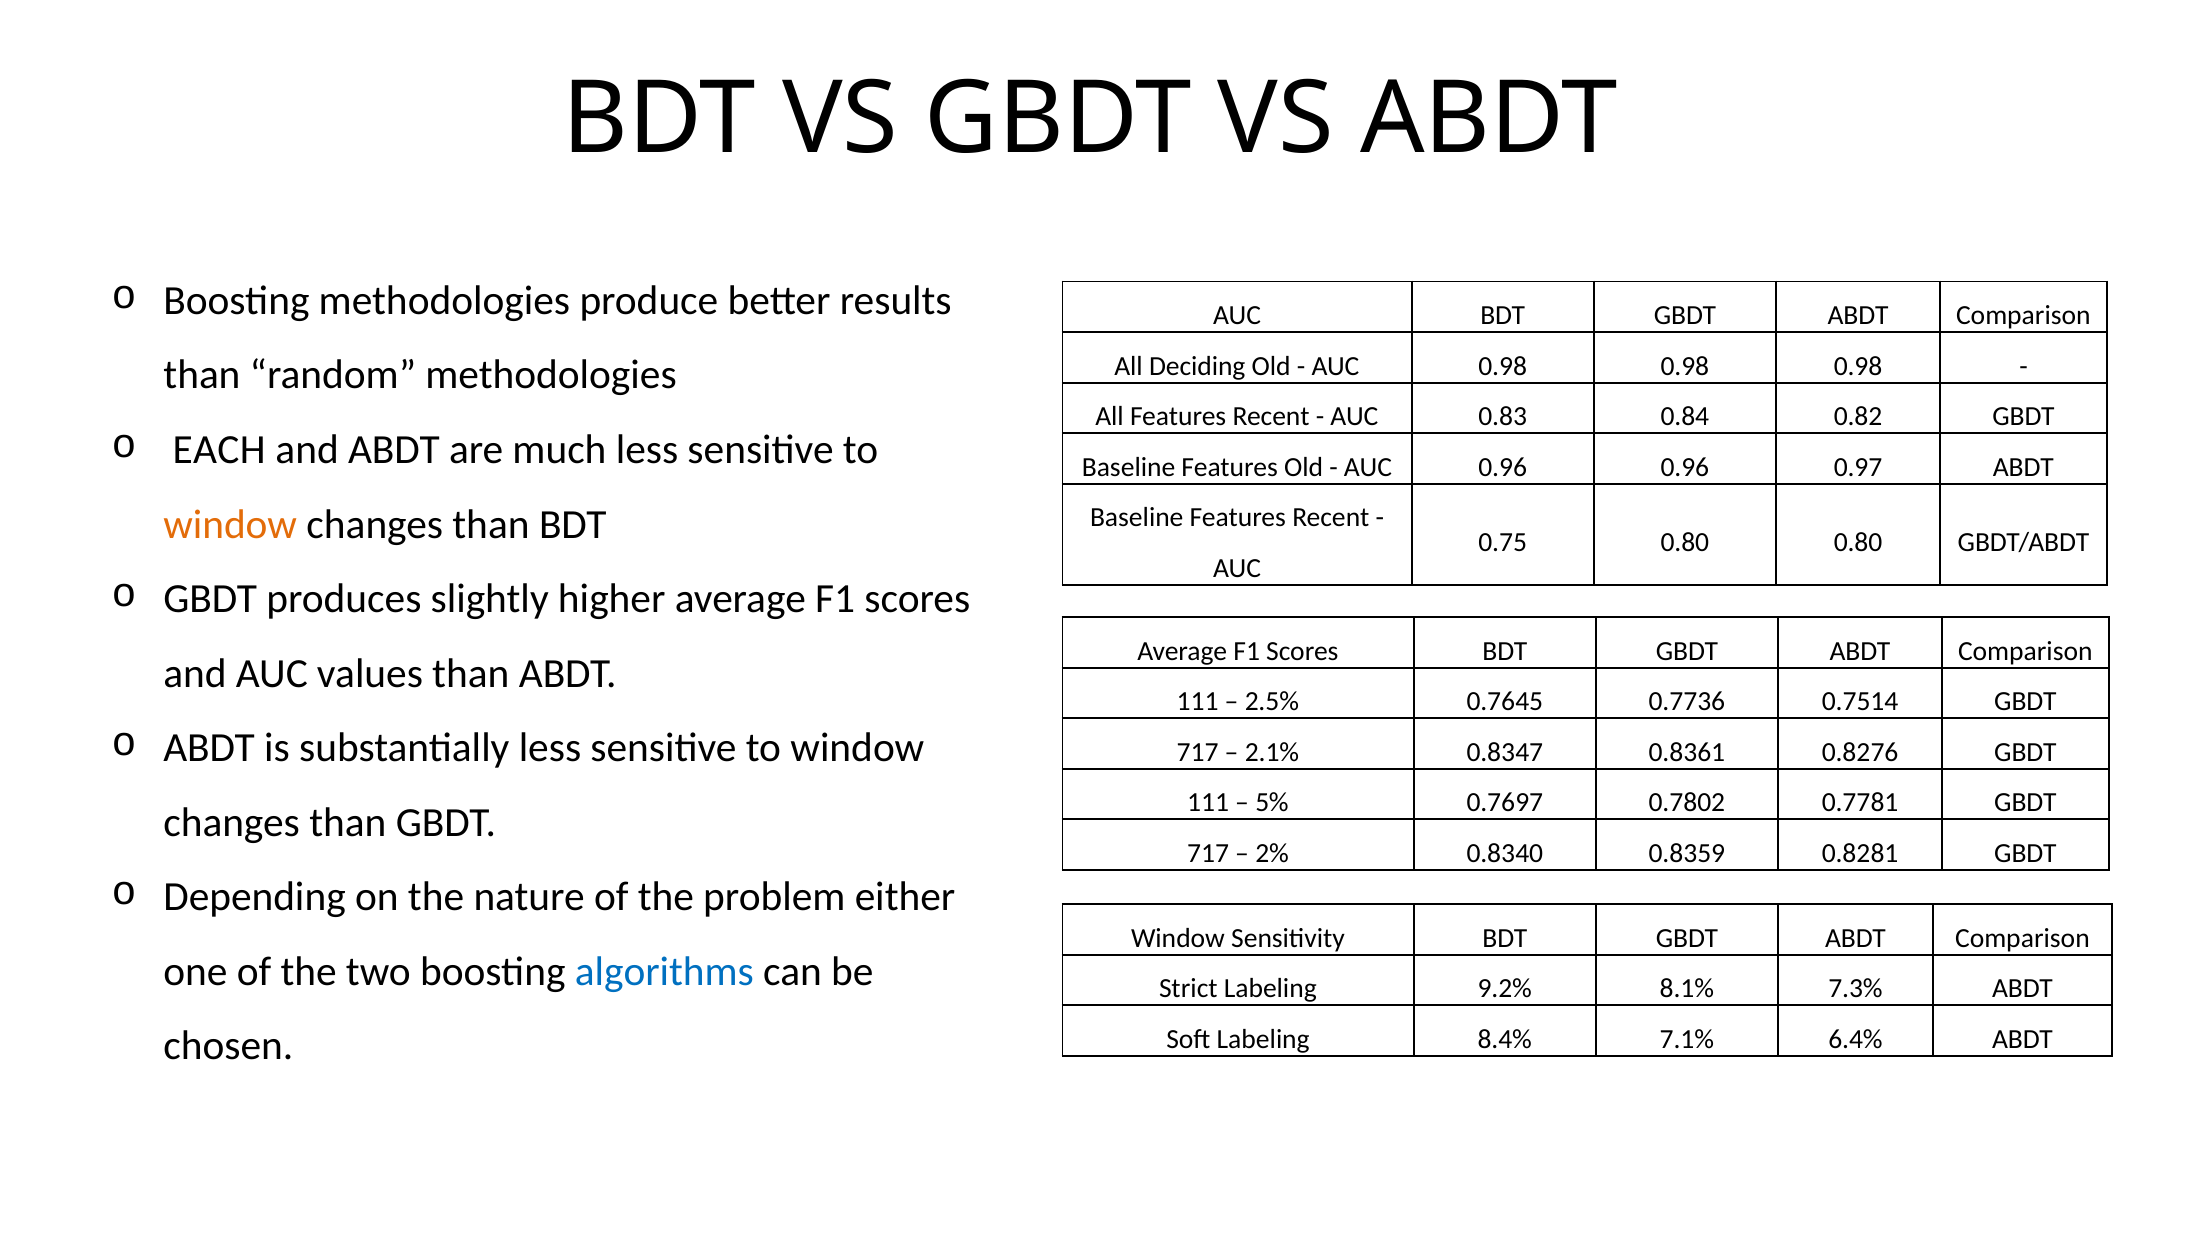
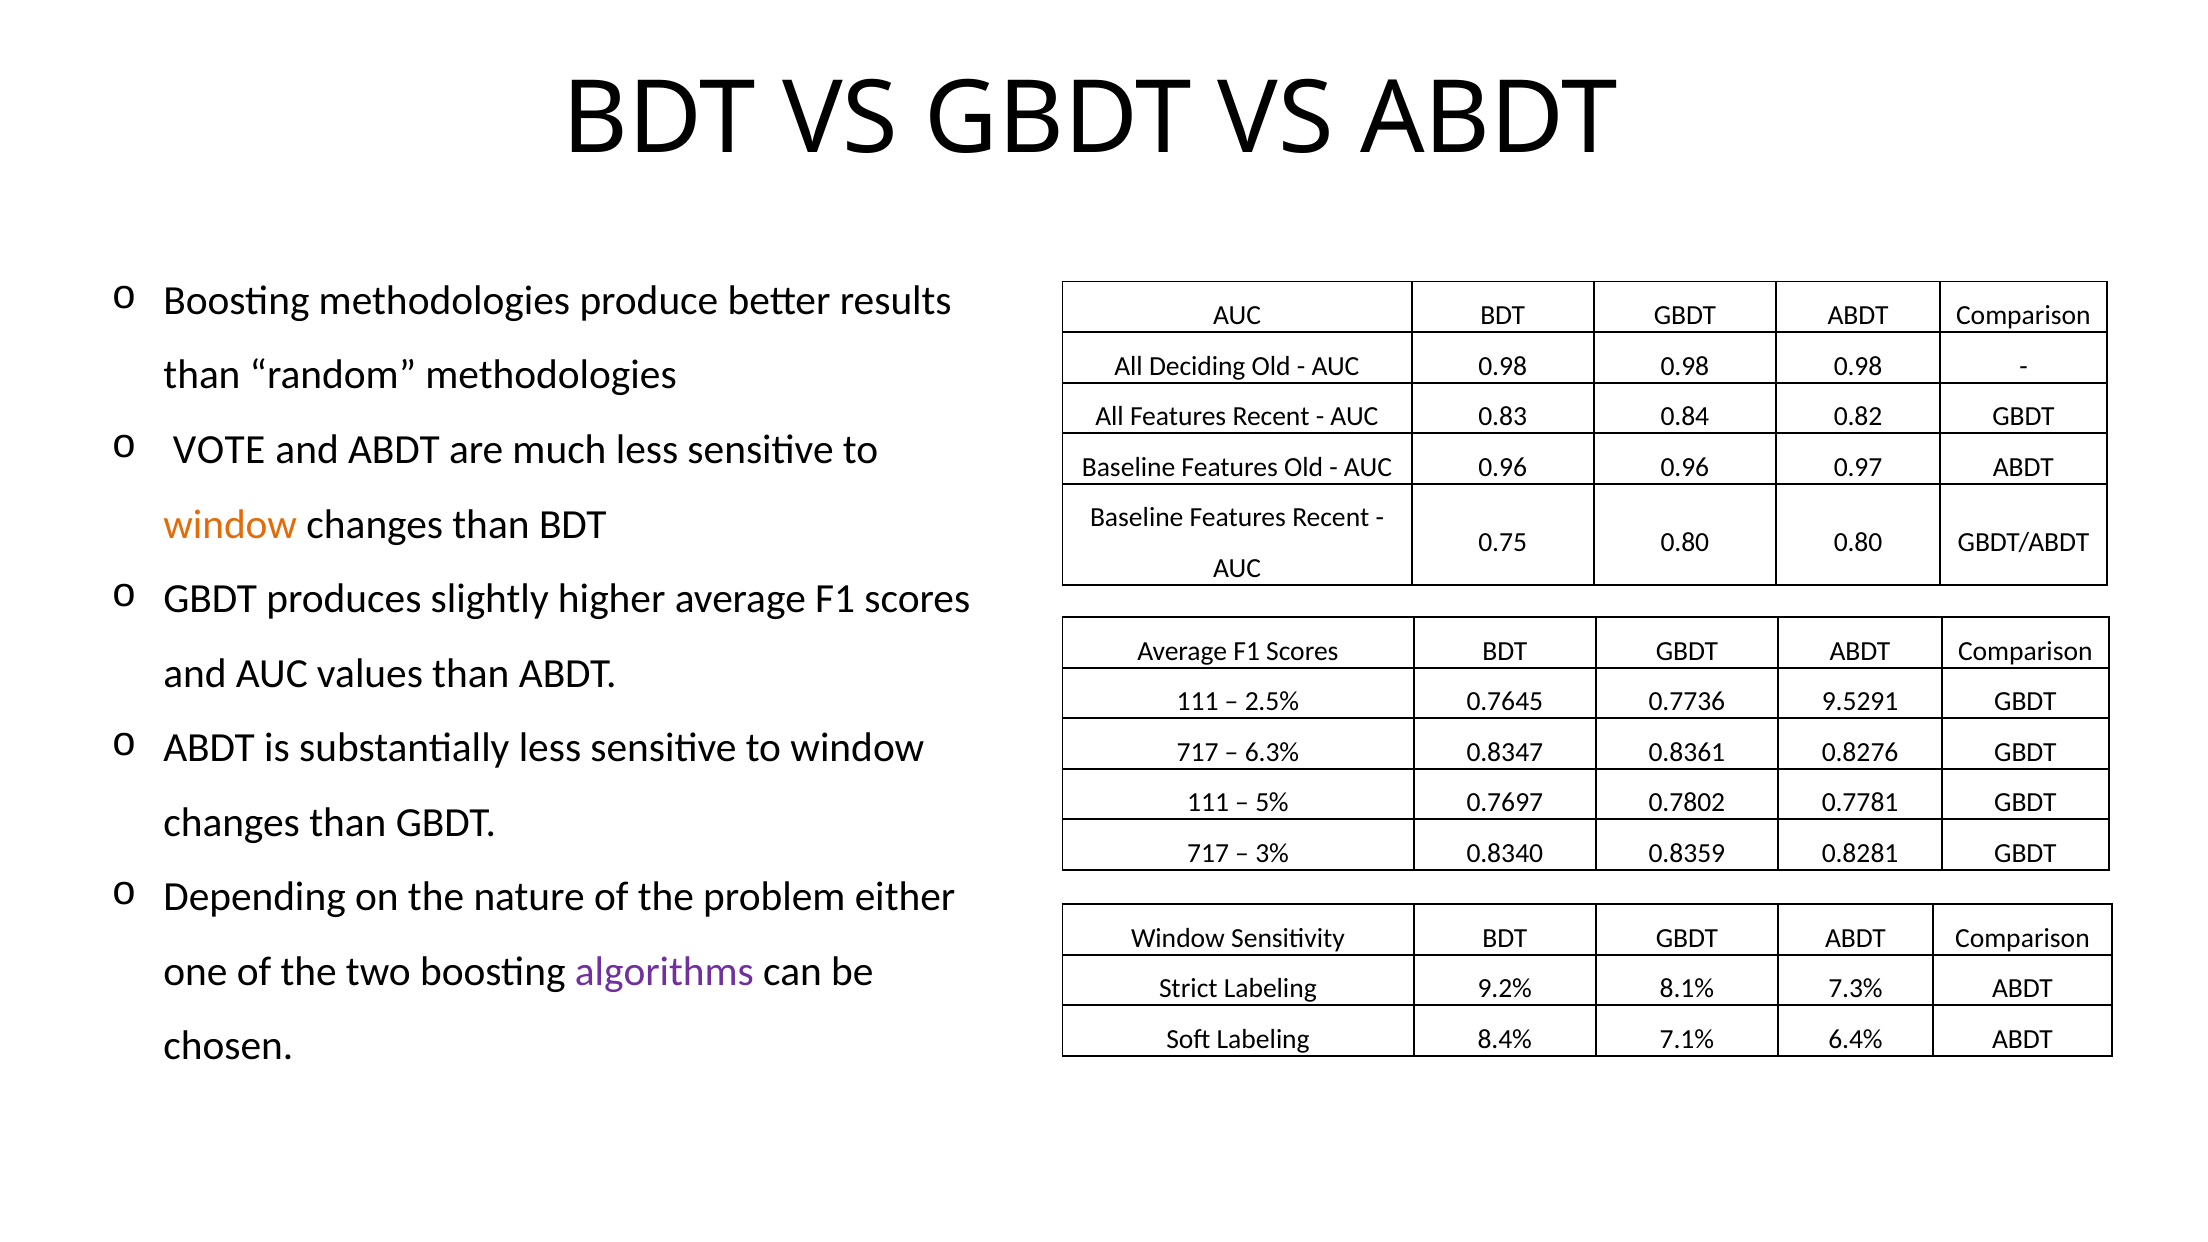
EACH: EACH -> VOTE
0.7514: 0.7514 -> 9.5291
2.1%: 2.1% -> 6.3%
2%: 2% -> 3%
algorithms colour: blue -> purple
